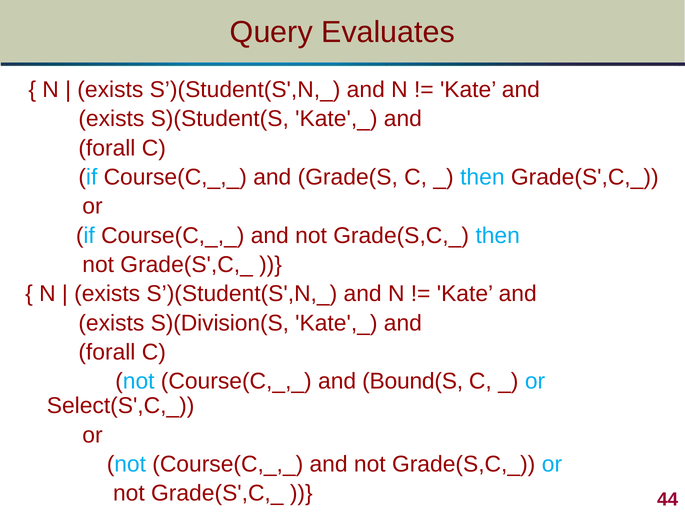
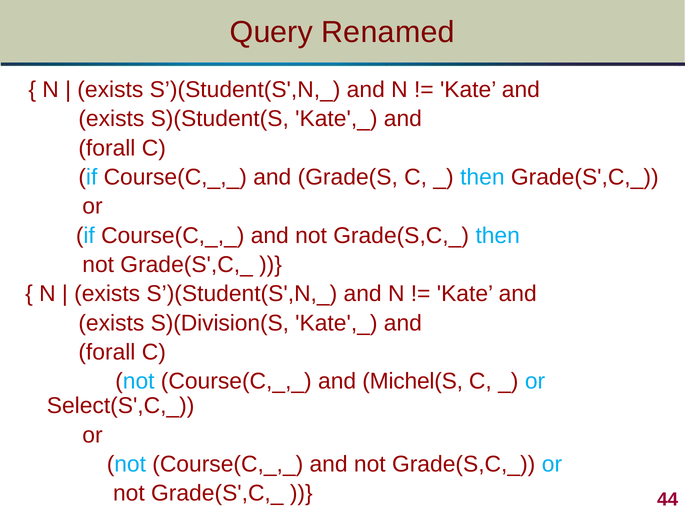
Evaluates: Evaluates -> Renamed
Bound(S: Bound(S -> Michel(S
